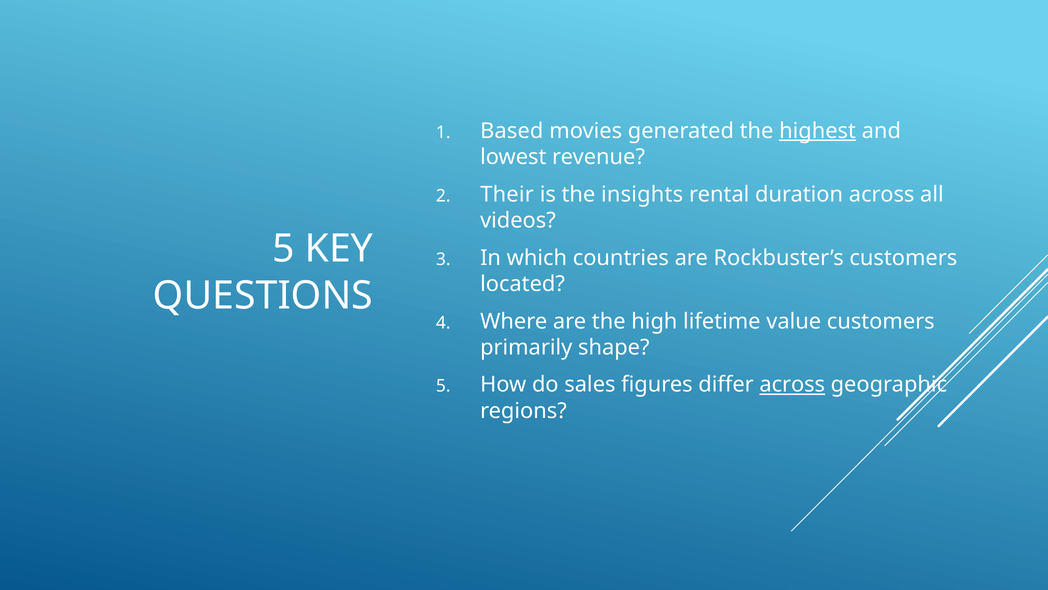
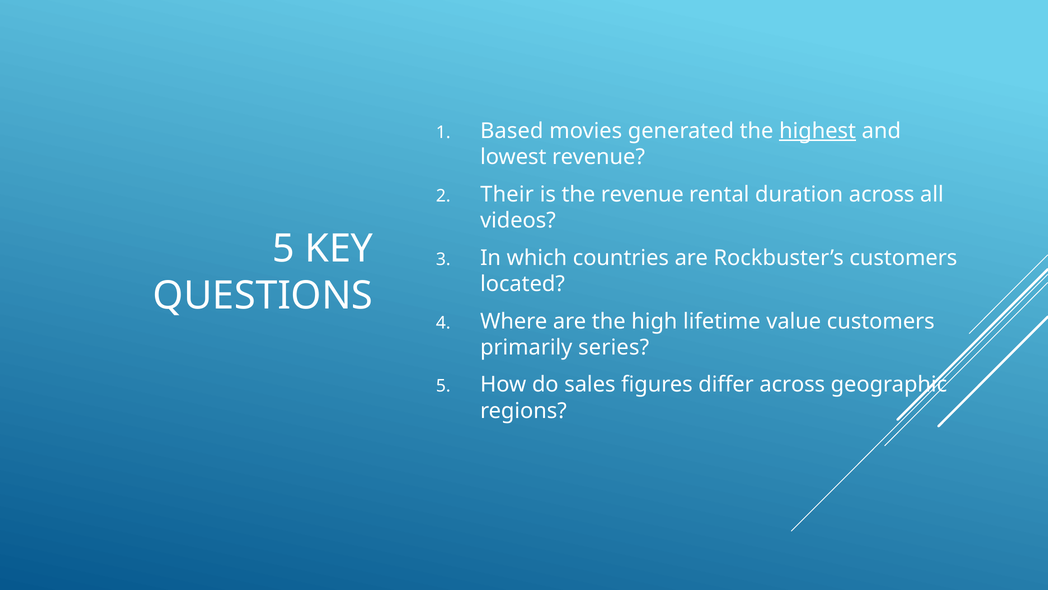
the insights: insights -> revenue
shape: shape -> series
across at (792, 384) underline: present -> none
